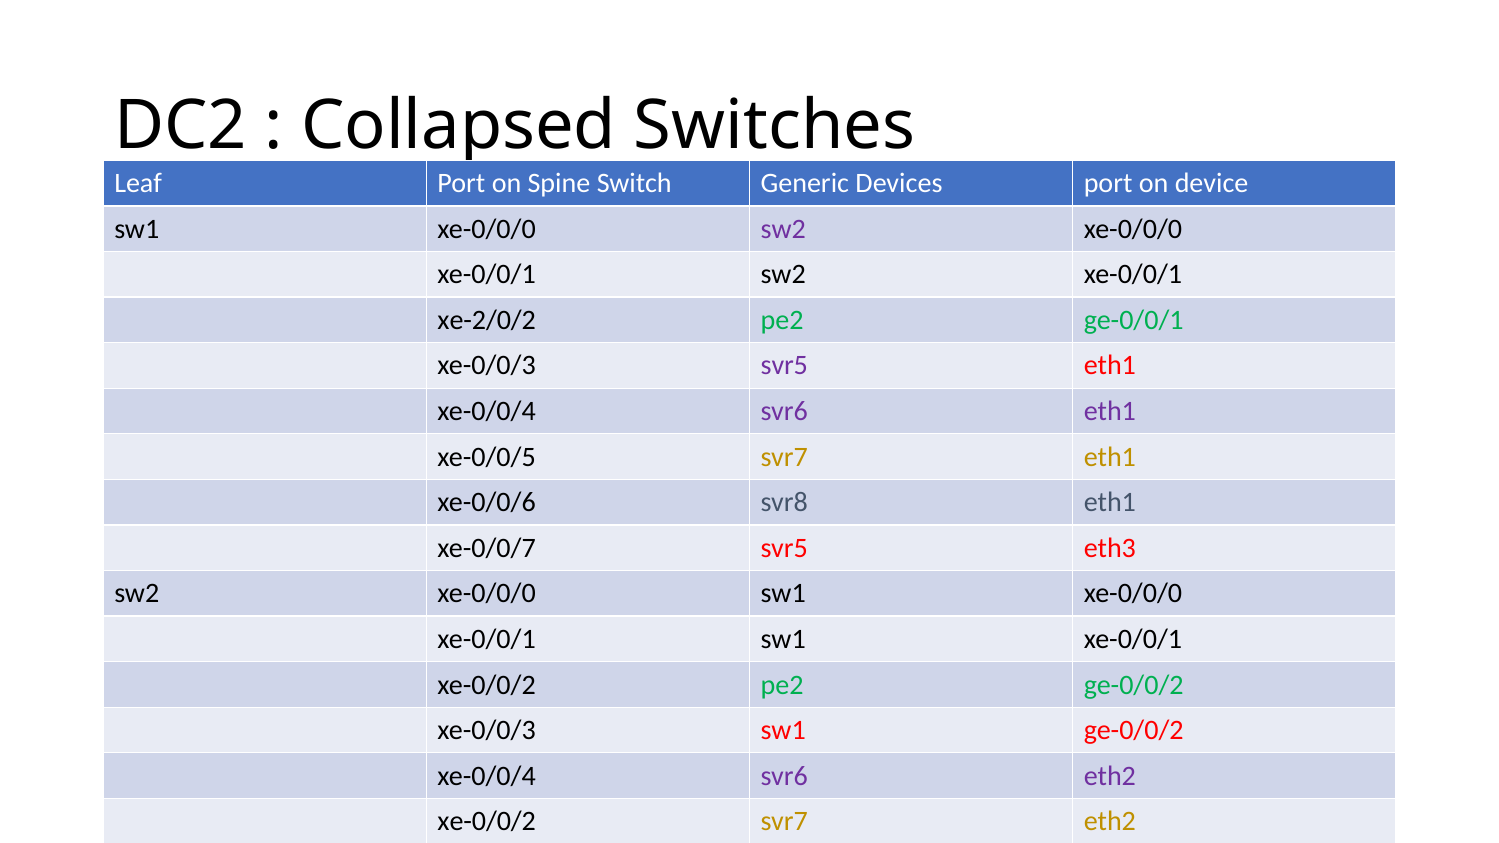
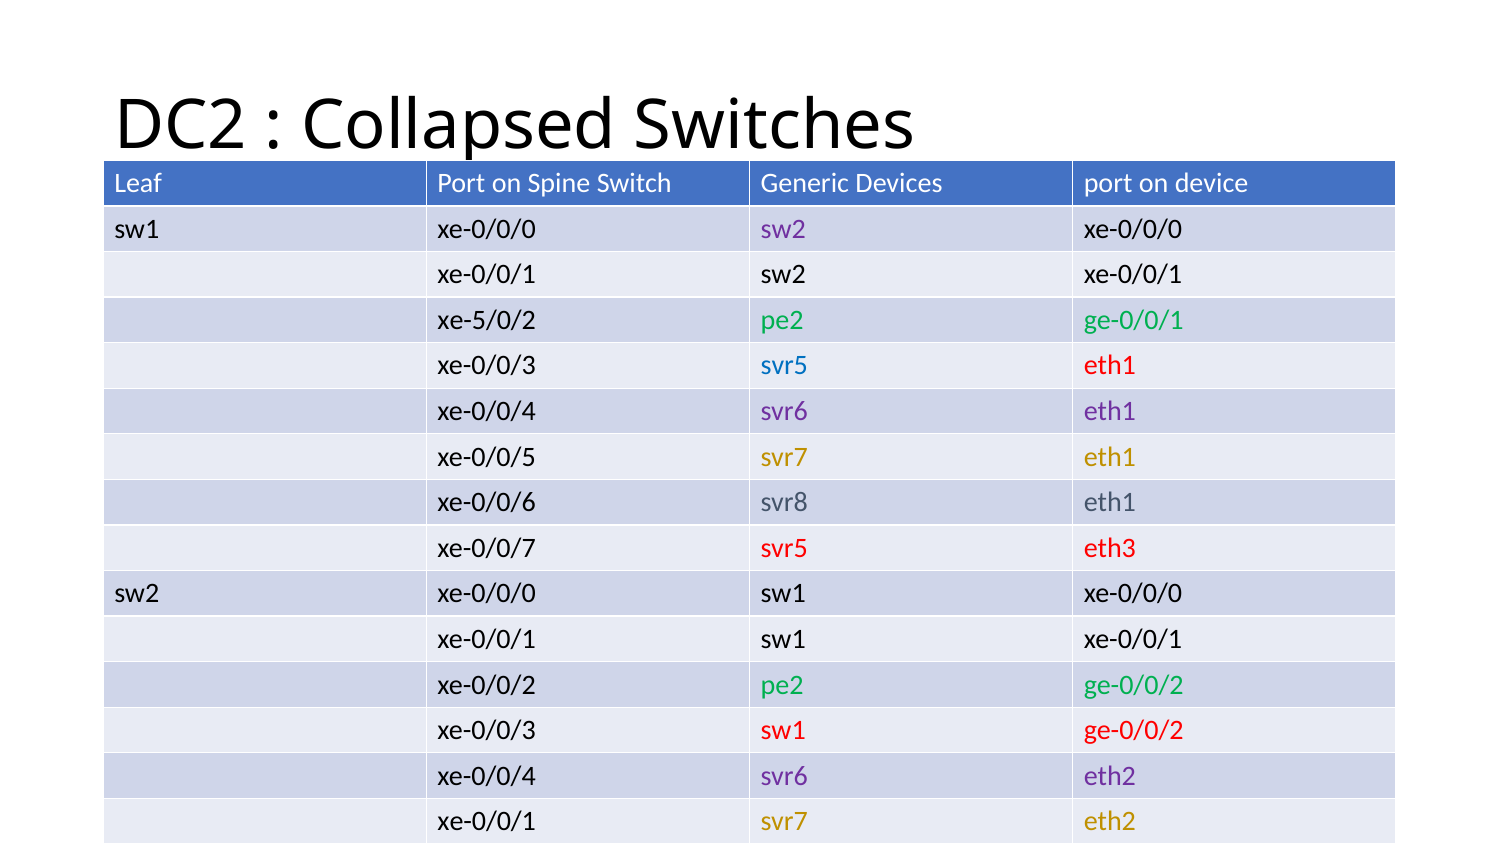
xe-2/0/2: xe-2/0/2 -> xe-5/0/2
svr5 at (784, 366) colour: purple -> blue
xe-0/0/2 at (487, 822): xe-0/0/2 -> xe-0/0/1
